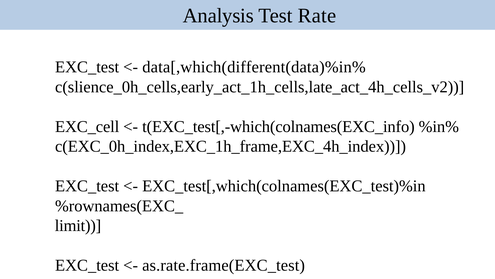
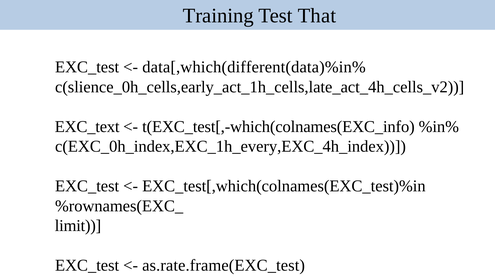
Analysis: Analysis -> Training
Rate: Rate -> That
EXC_cell: EXC_cell -> EXC_text
c(EXC_0h_index,EXC_1h_frame,EXC_4h_index: c(EXC_0h_index,EXC_1h_frame,EXC_4h_index -> c(EXC_0h_index,EXC_1h_every,EXC_4h_index
